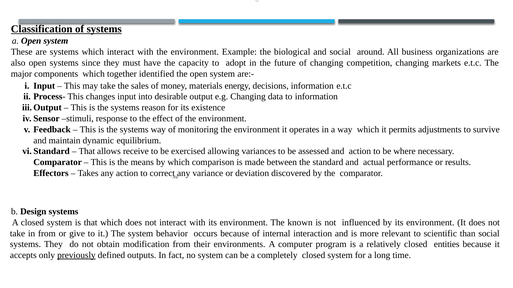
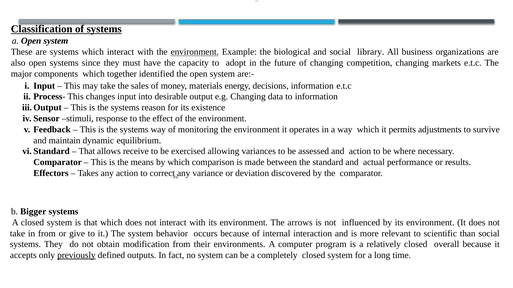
environment at (195, 52) underline: none -> present
around: around -> library
Design: Design -> Bigger
known: known -> arrows
entities: entities -> overall
